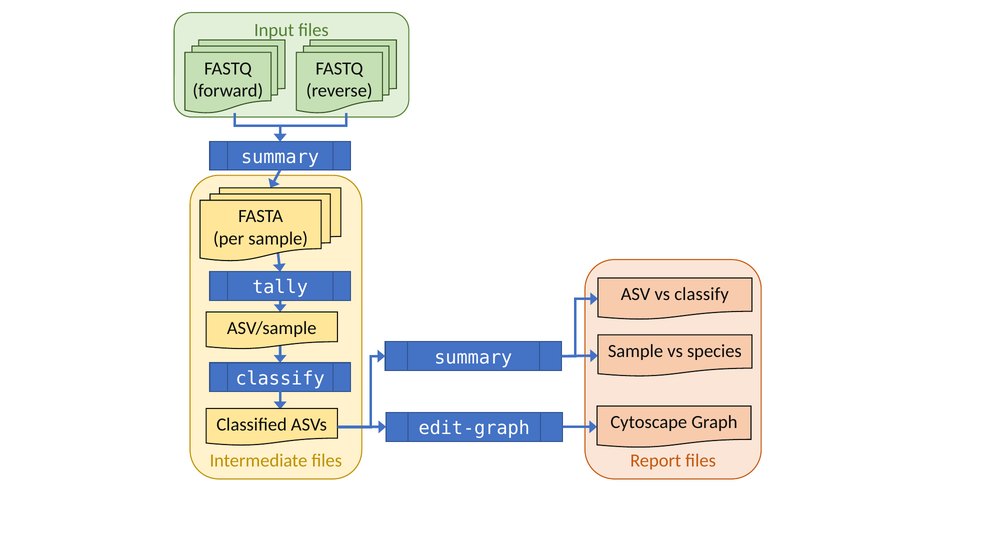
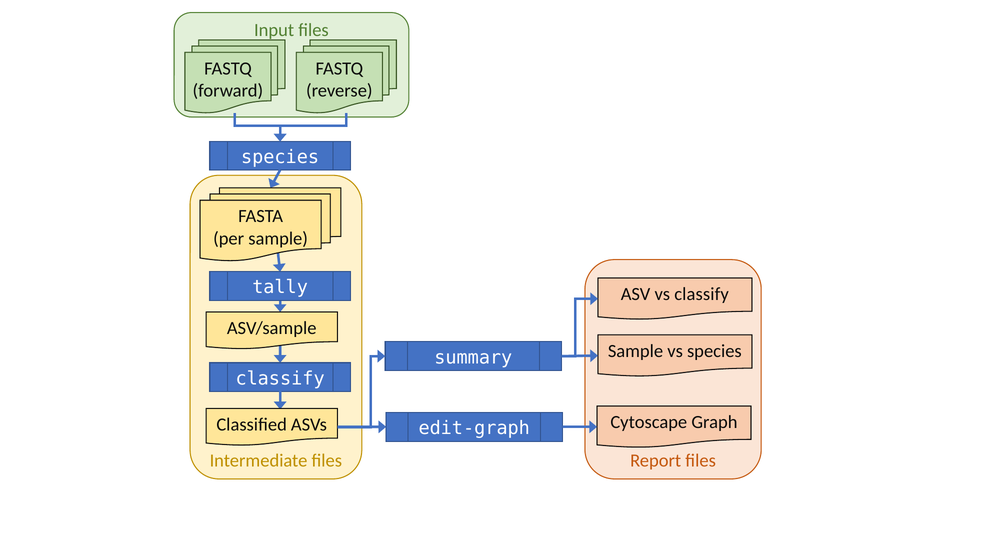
summary at (280, 157): summary -> species
